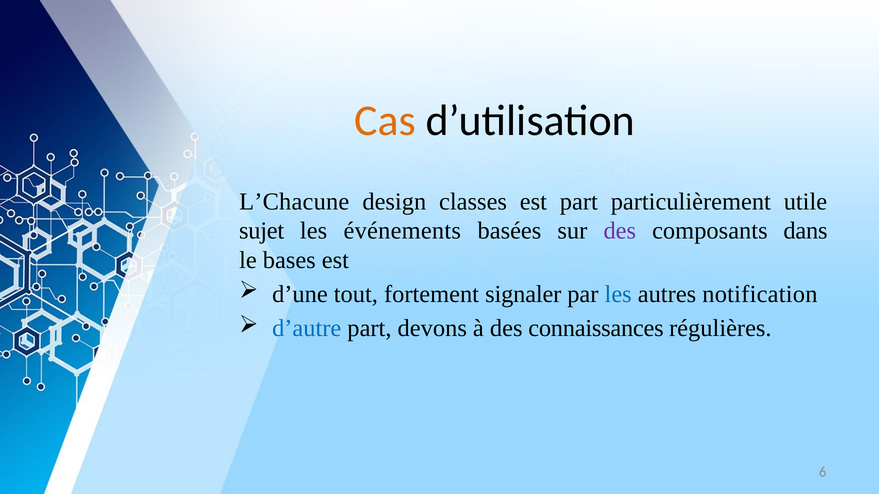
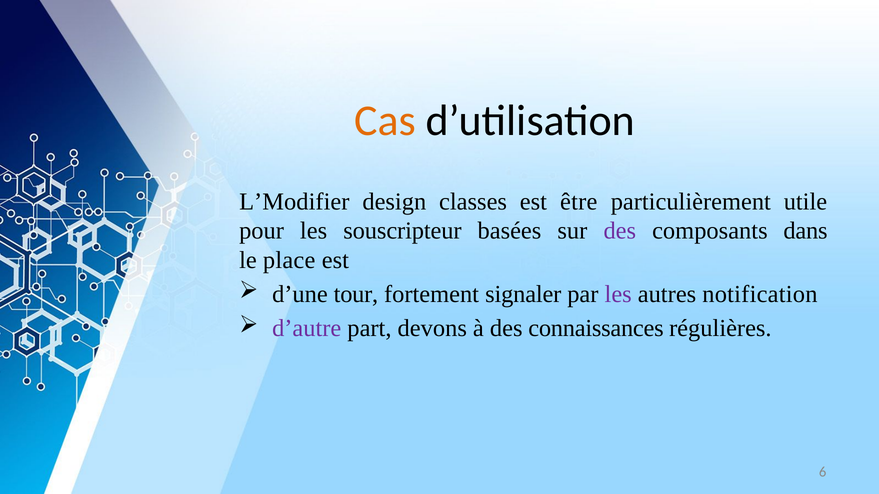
L’Chacune: L’Chacune -> L’Modifier
est part: part -> être
sujet: sujet -> pour
événements: événements -> souscripteur
bases: bases -> place
tout: tout -> tour
les at (618, 295) colour: blue -> purple
d’autre colour: blue -> purple
